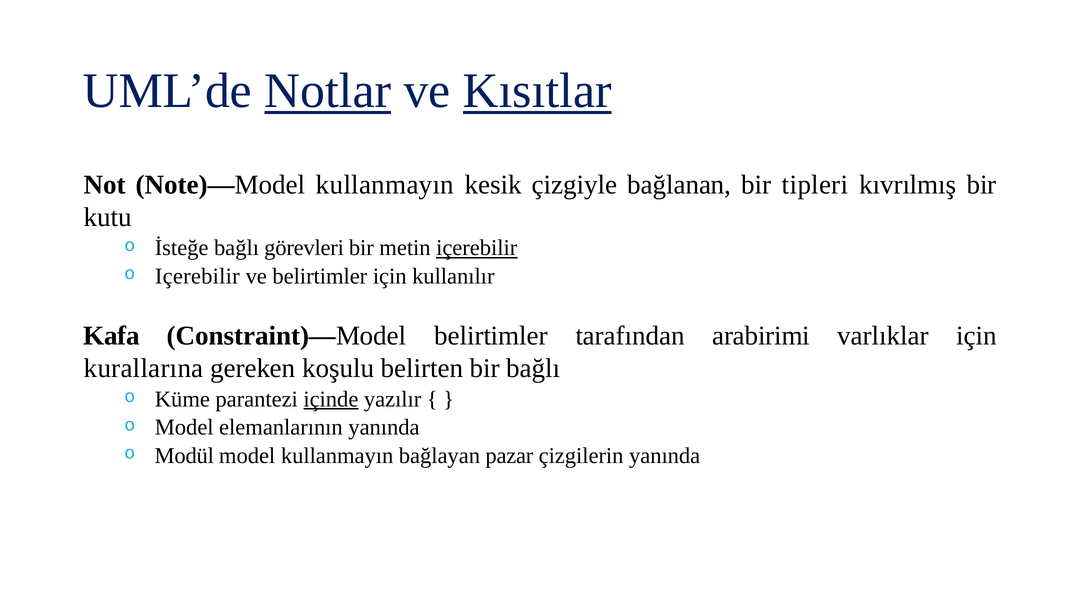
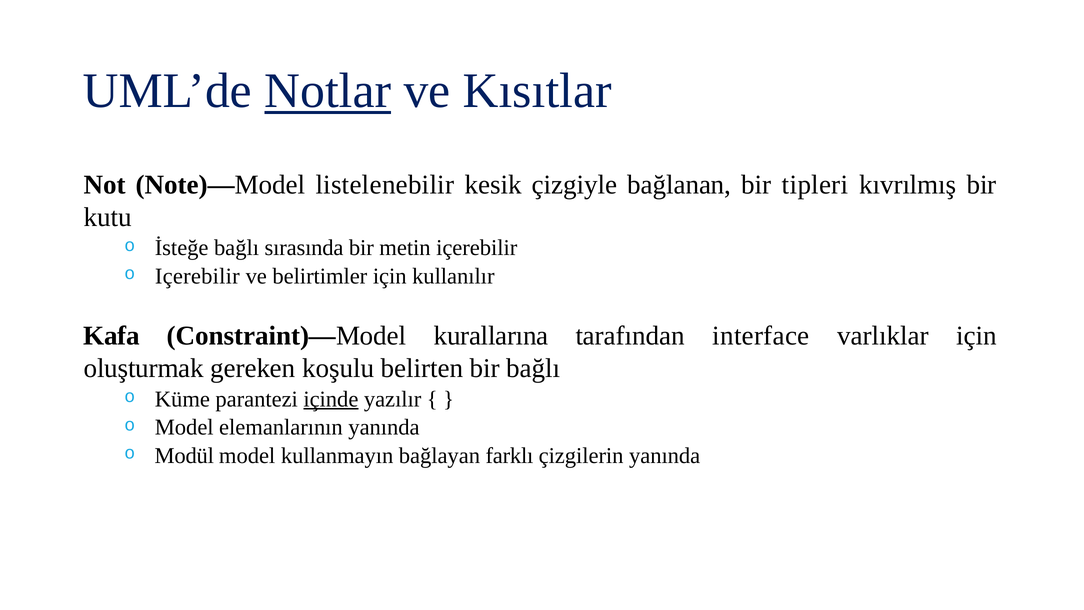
Kısıtlar underline: present -> none
Note)—Model kullanmayın: kullanmayın -> listelenebilir
görevleri: görevleri -> sırasında
içerebilir at (477, 248) underline: present -> none
Constraint)—Model belirtimler: belirtimler -> kurallarına
arabirimi: arabirimi -> interface
kurallarına: kurallarına -> oluşturmak
pazar: pazar -> farklı
